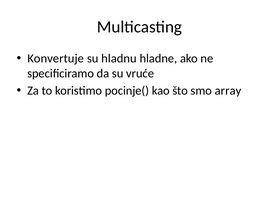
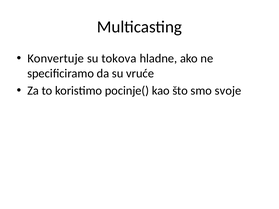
hladnu: hladnu -> tokova
array: array -> svoje
